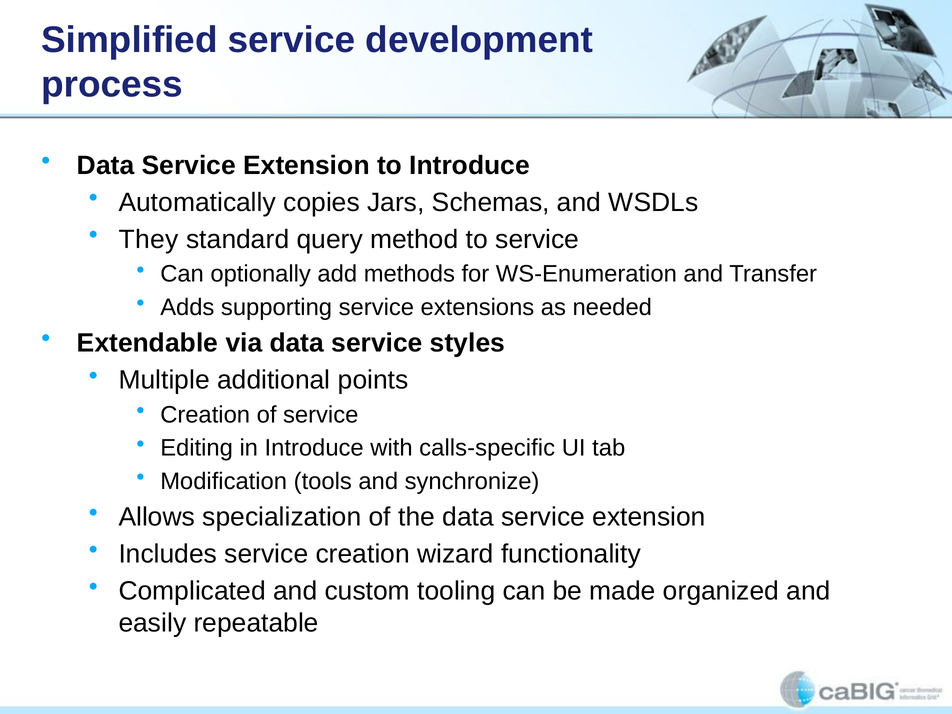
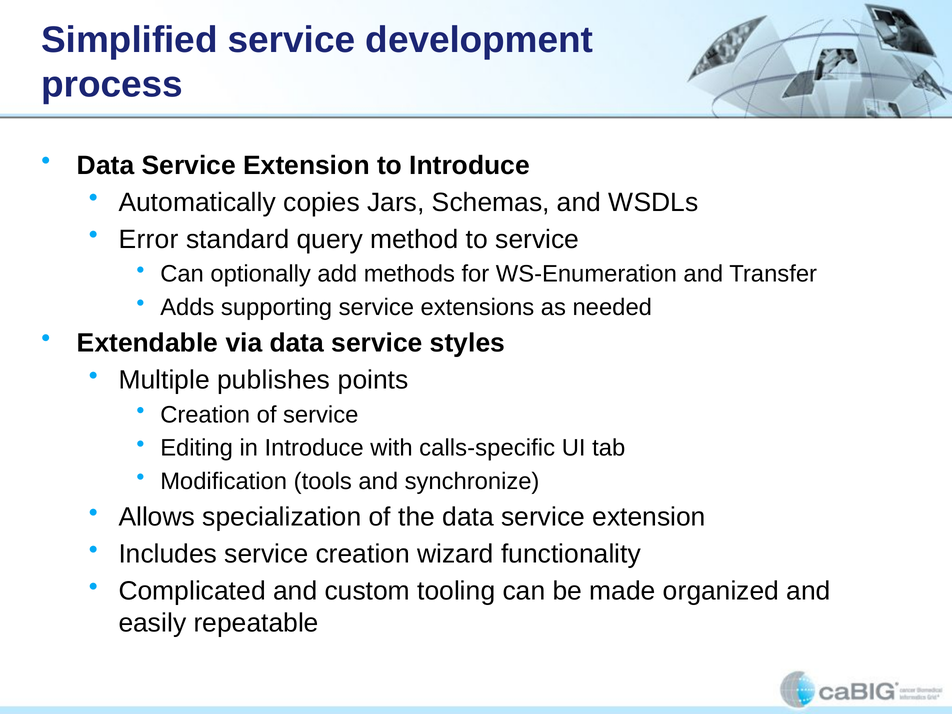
They: They -> Error
additional: additional -> publishes
